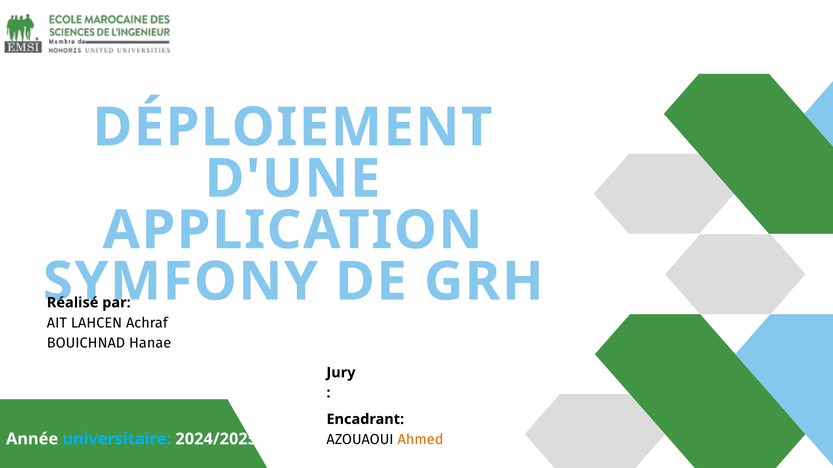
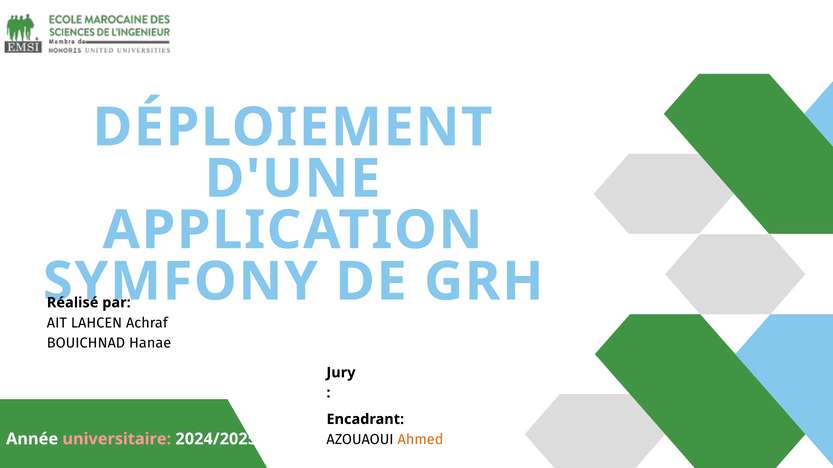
universitaire colour: light blue -> pink
